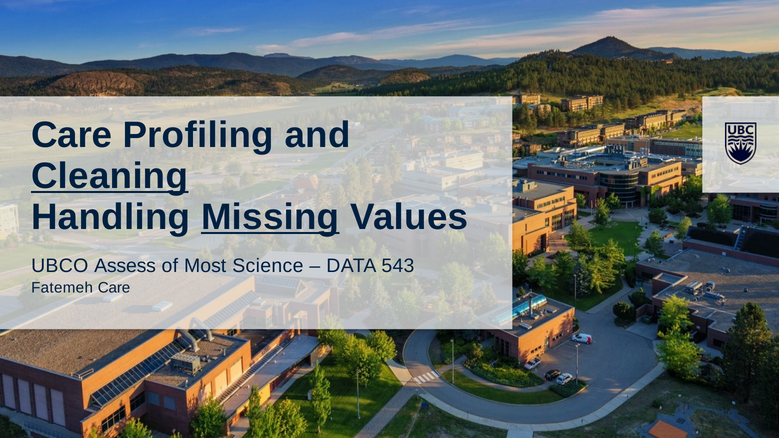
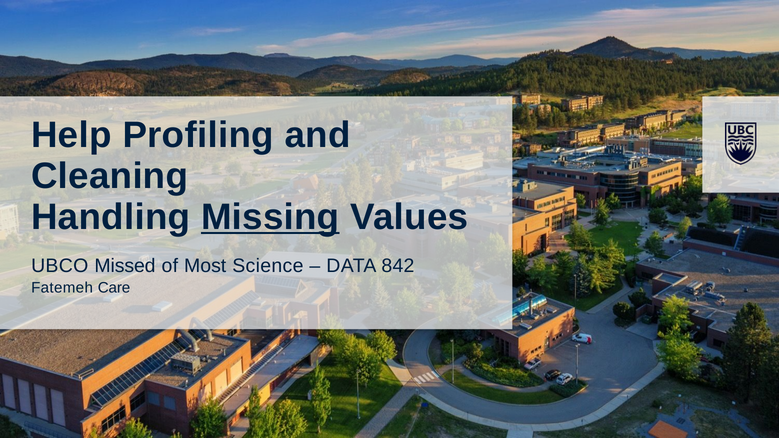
Care at (72, 135): Care -> Help
Cleaning underline: present -> none
Assess: Assess -> Missed
543: 543 -> 842
